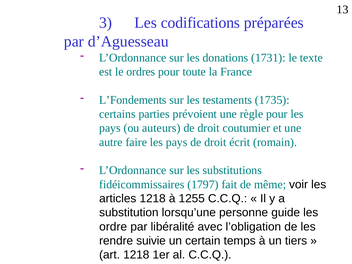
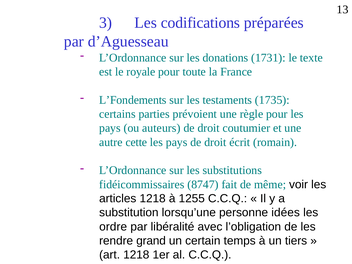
ordres: ordres -> royale
faire: faire -> cette
1797: 1797 -> 8747
guide: guide -> idées
suivie: suivie -> grand
